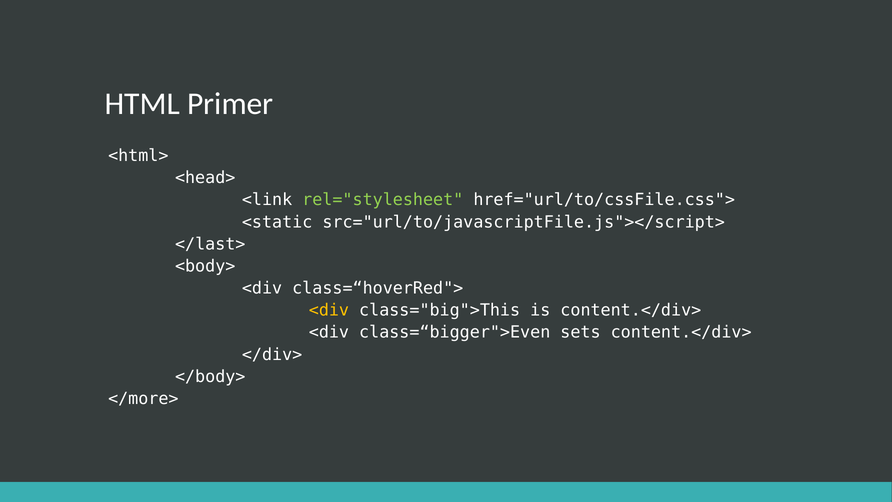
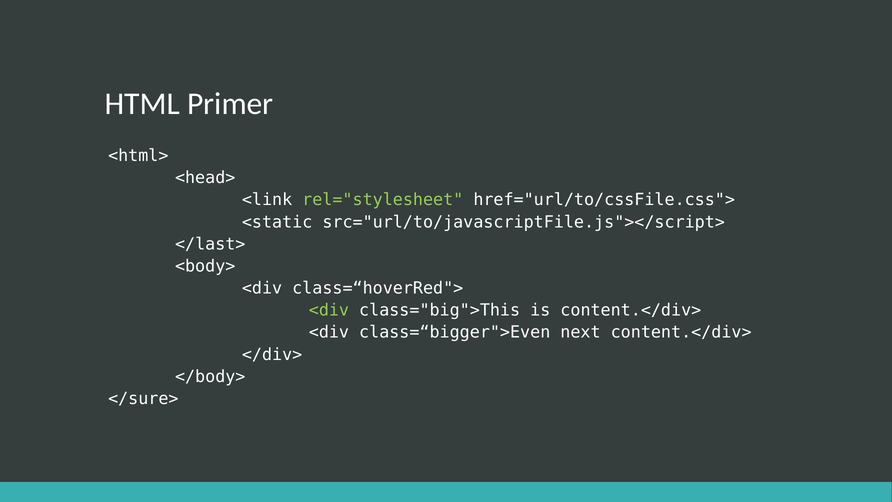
<div at (329, 310) colour: yellow -> light green
sets: sets -> next
</more>: </more> -> </sure>
